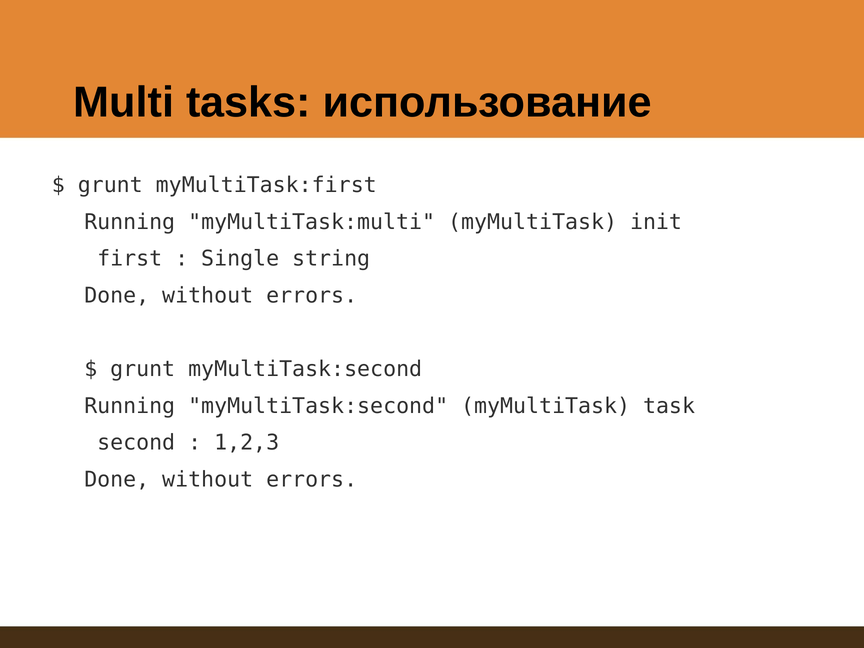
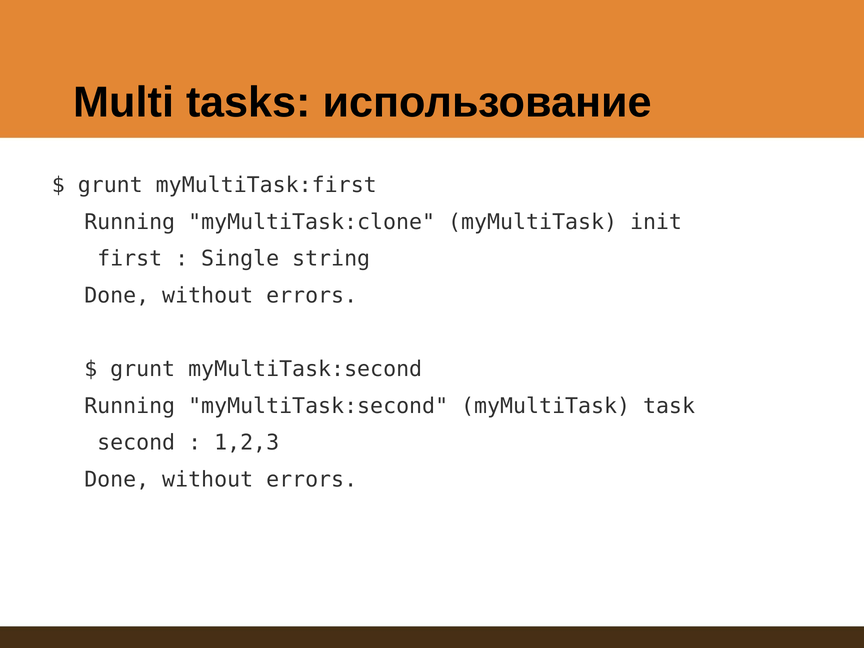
myMultiTask:multi: myMultiTask:multi -> myMultiTask:clone
